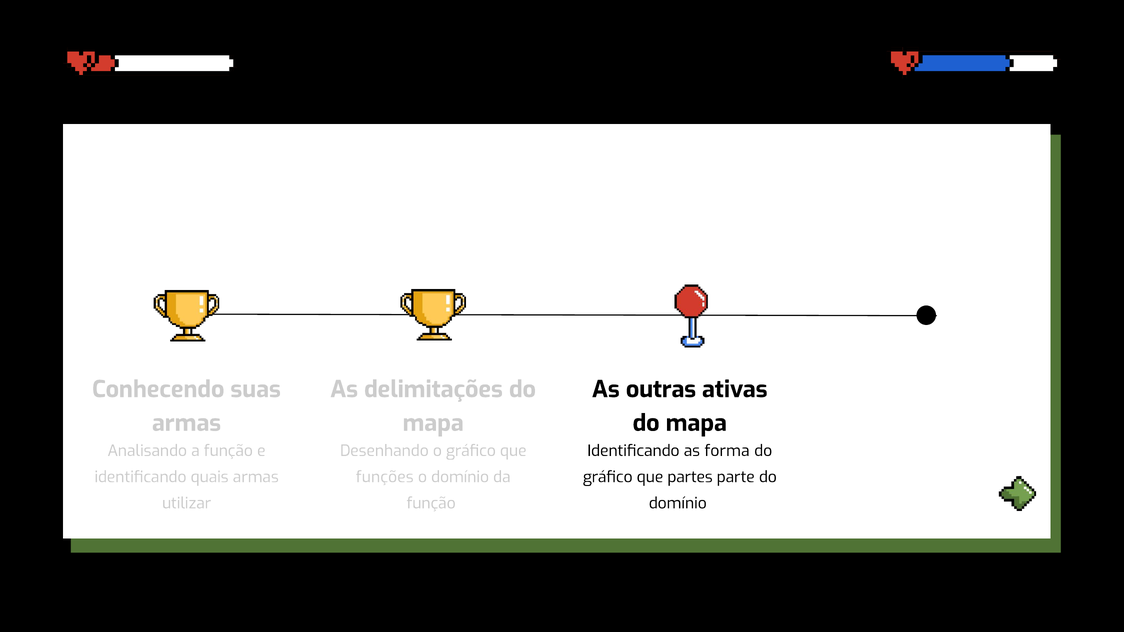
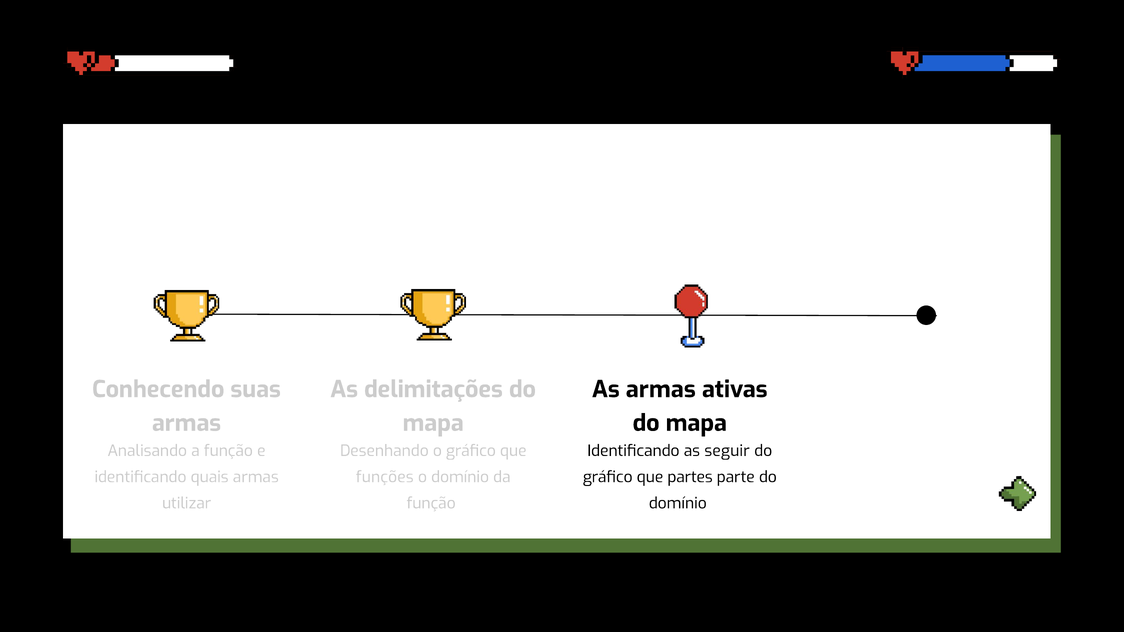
As outras: outras -> armas
forma: forma -> seguir
